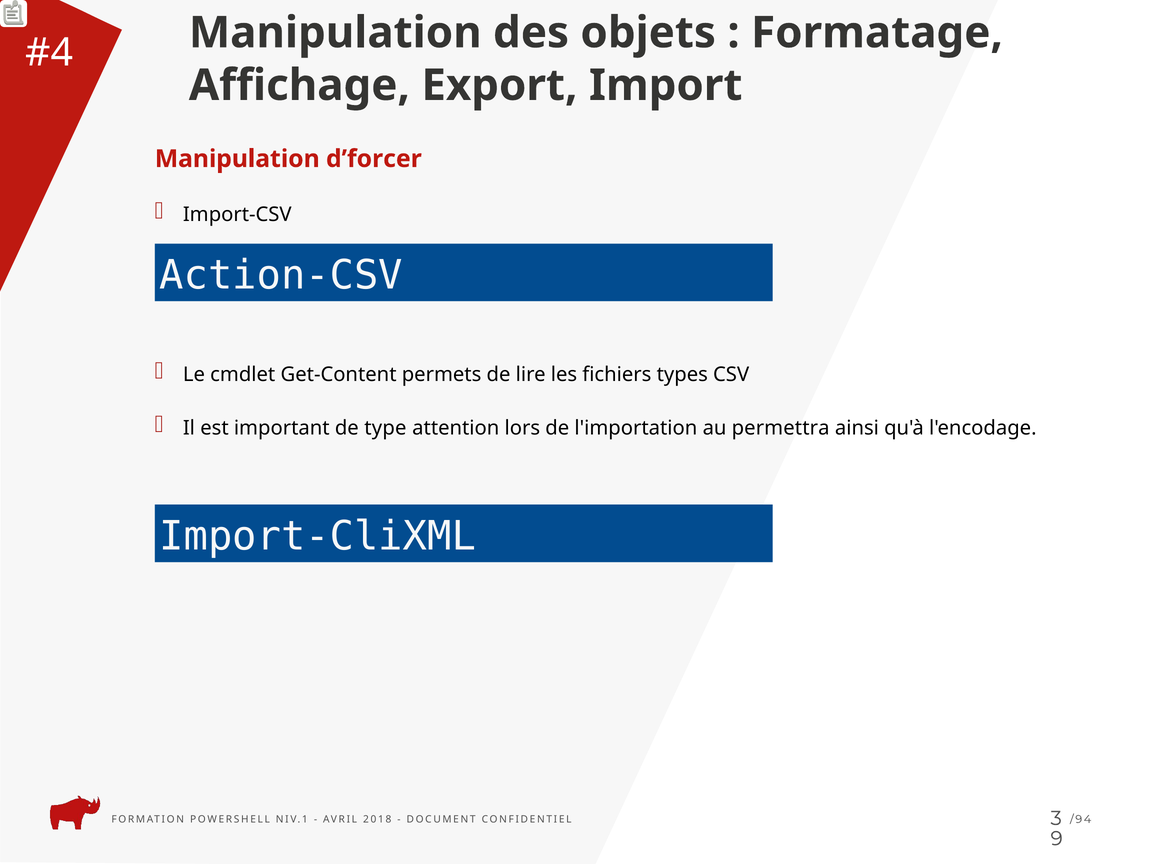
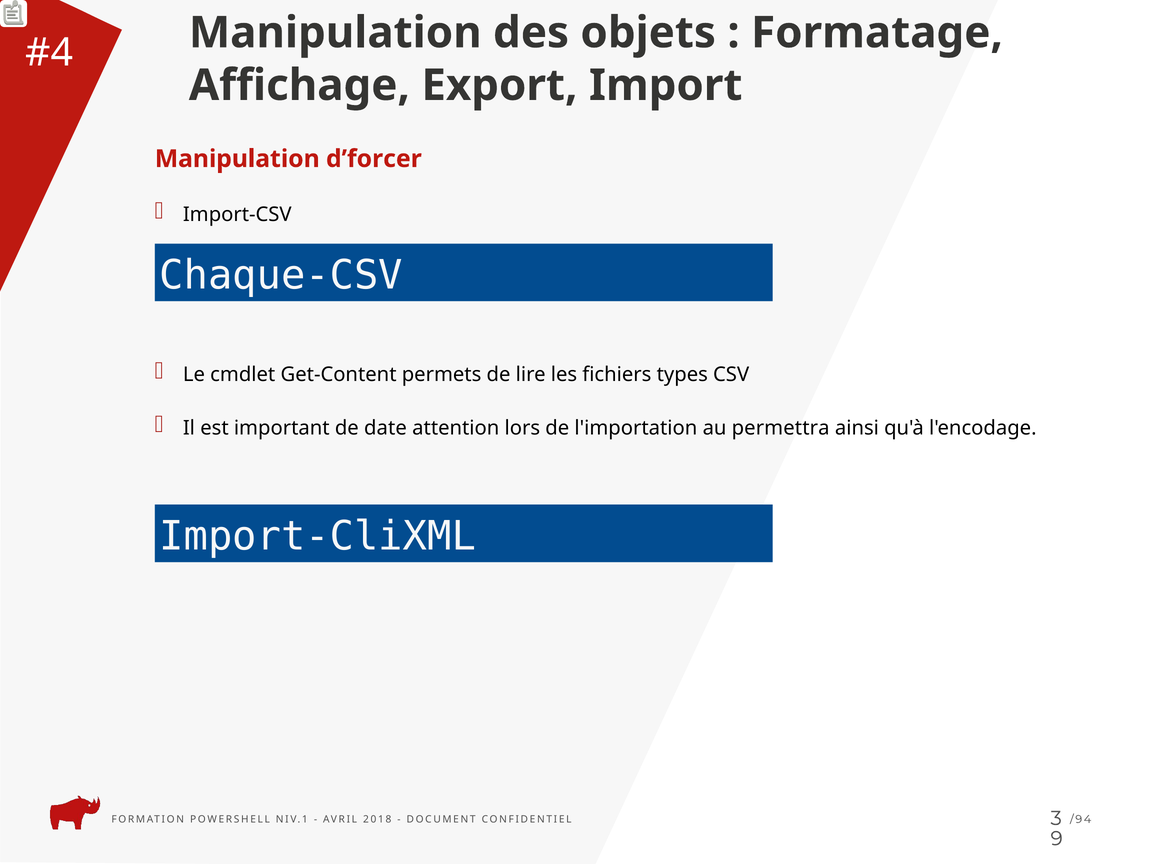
Action-CSV: Action-CSV -> Chaque-CSV
type: type -> date
